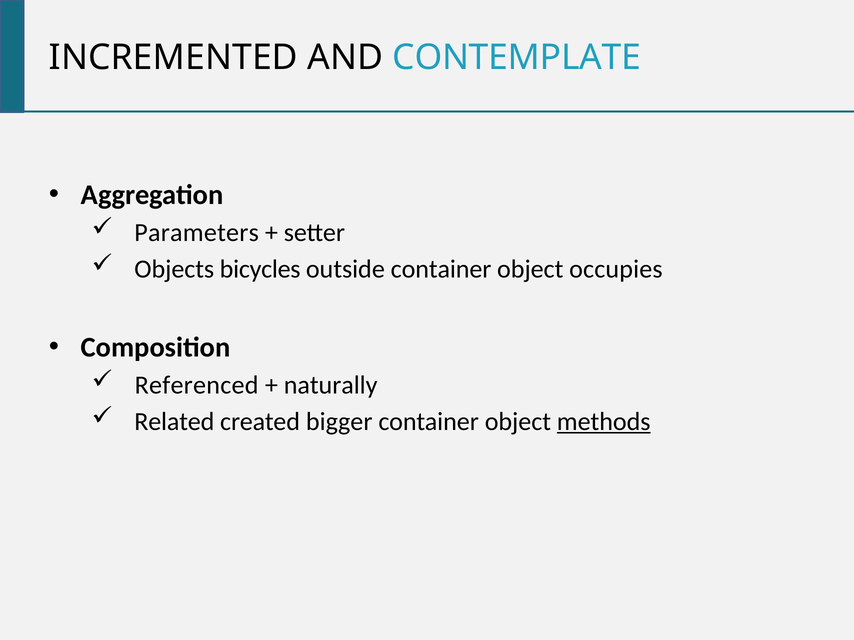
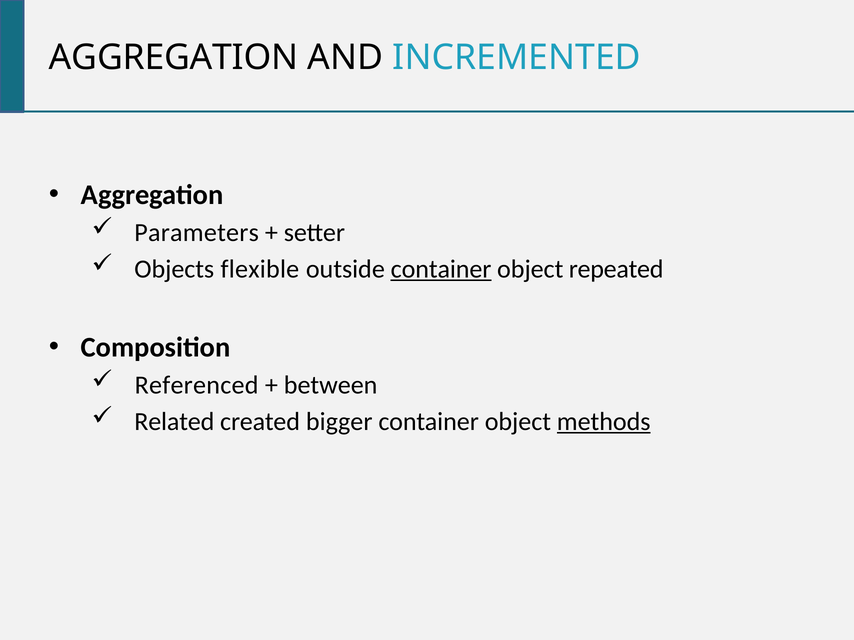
INCREMENTED at (173, 58): INCREMENTED -> AGGREGATION
CONTEMPLATE: CONTEMPLATE -> INCREMENTED
bicycles: bicycles -> flexible
container at (441, 269) underline: none -> present
occupies: occupies -> repeated
naturally: naturally -> between
